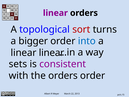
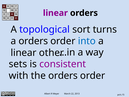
sort colour: red -> black
a bigger: bigger -> orders
linear at (52, 53): linear -> other
